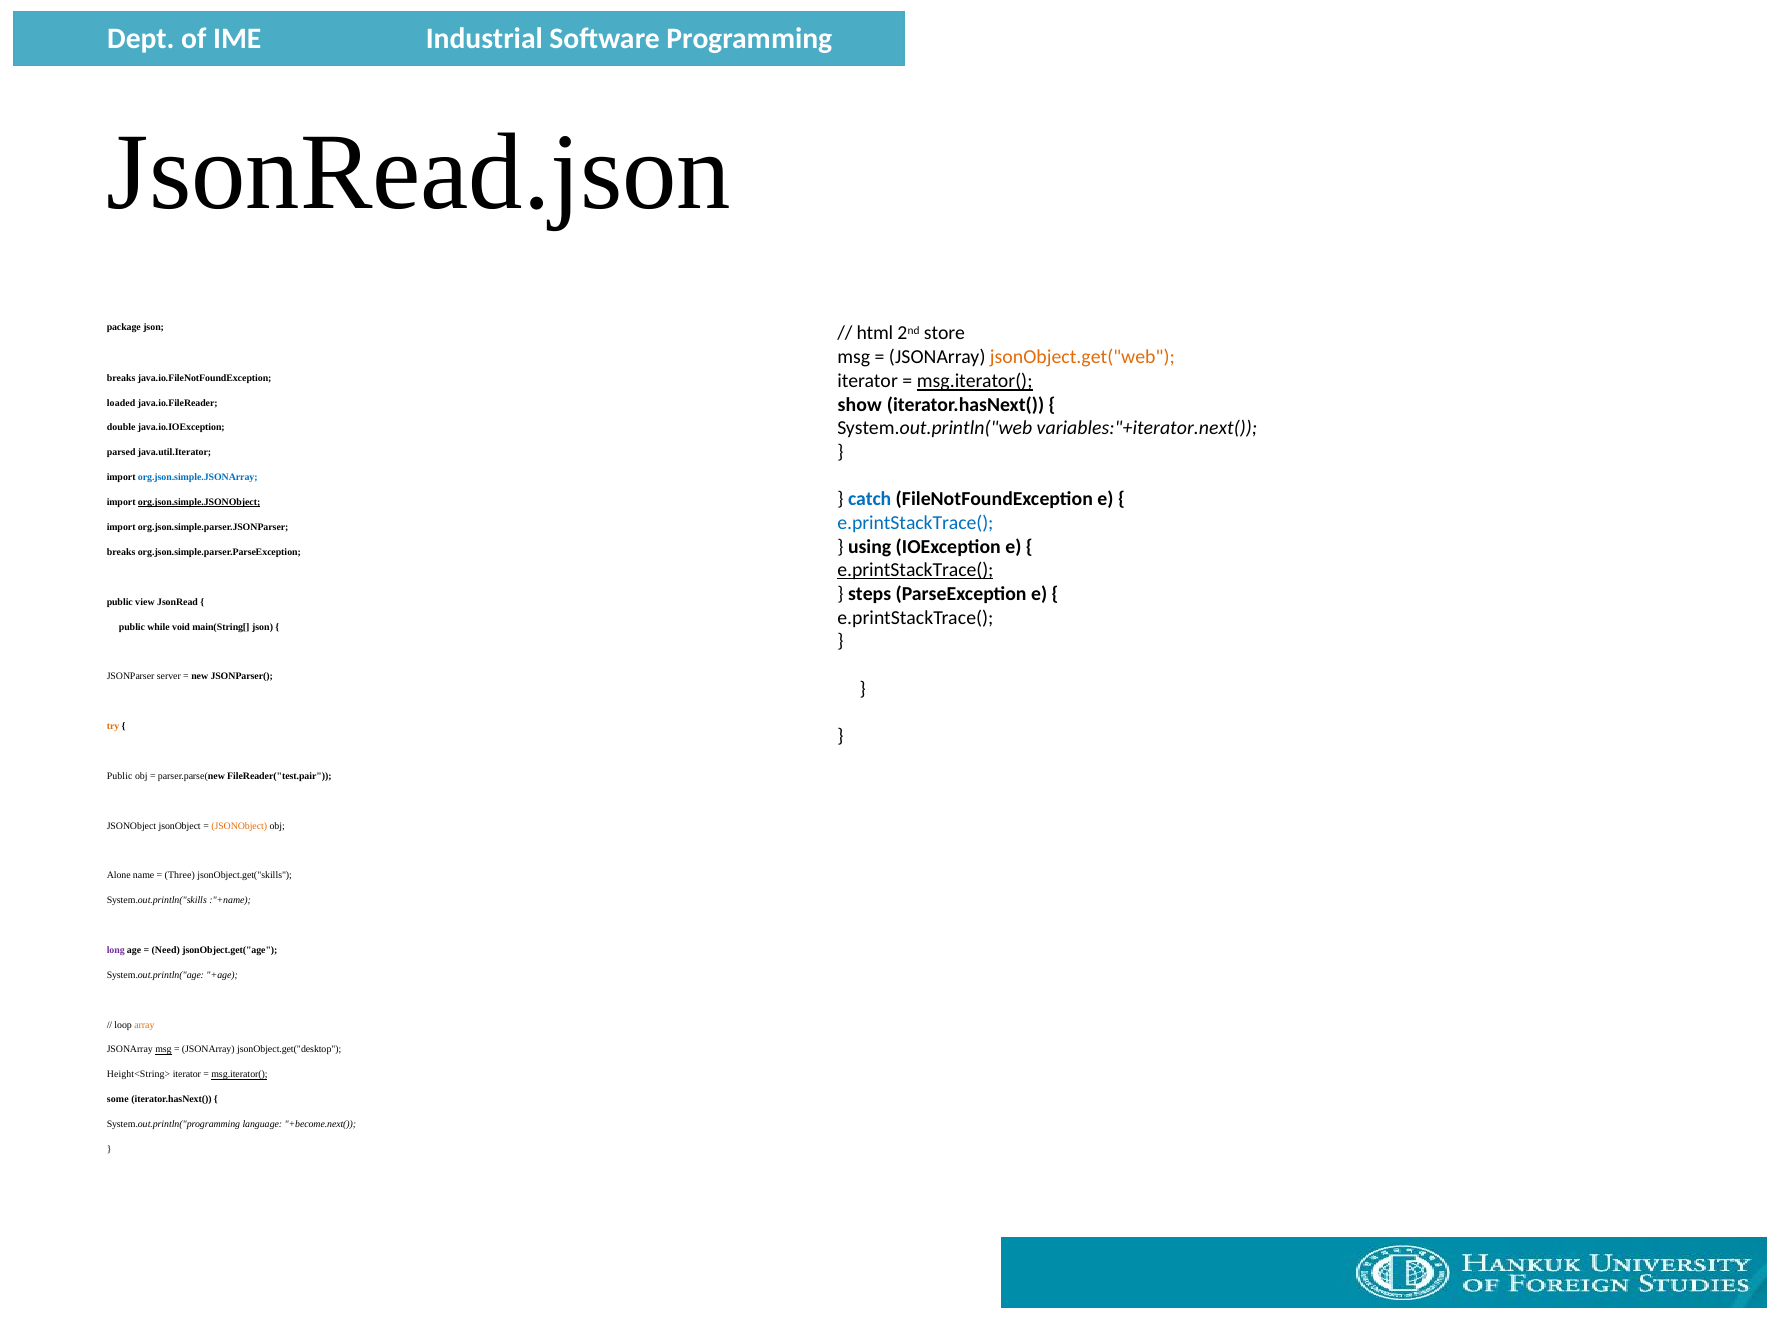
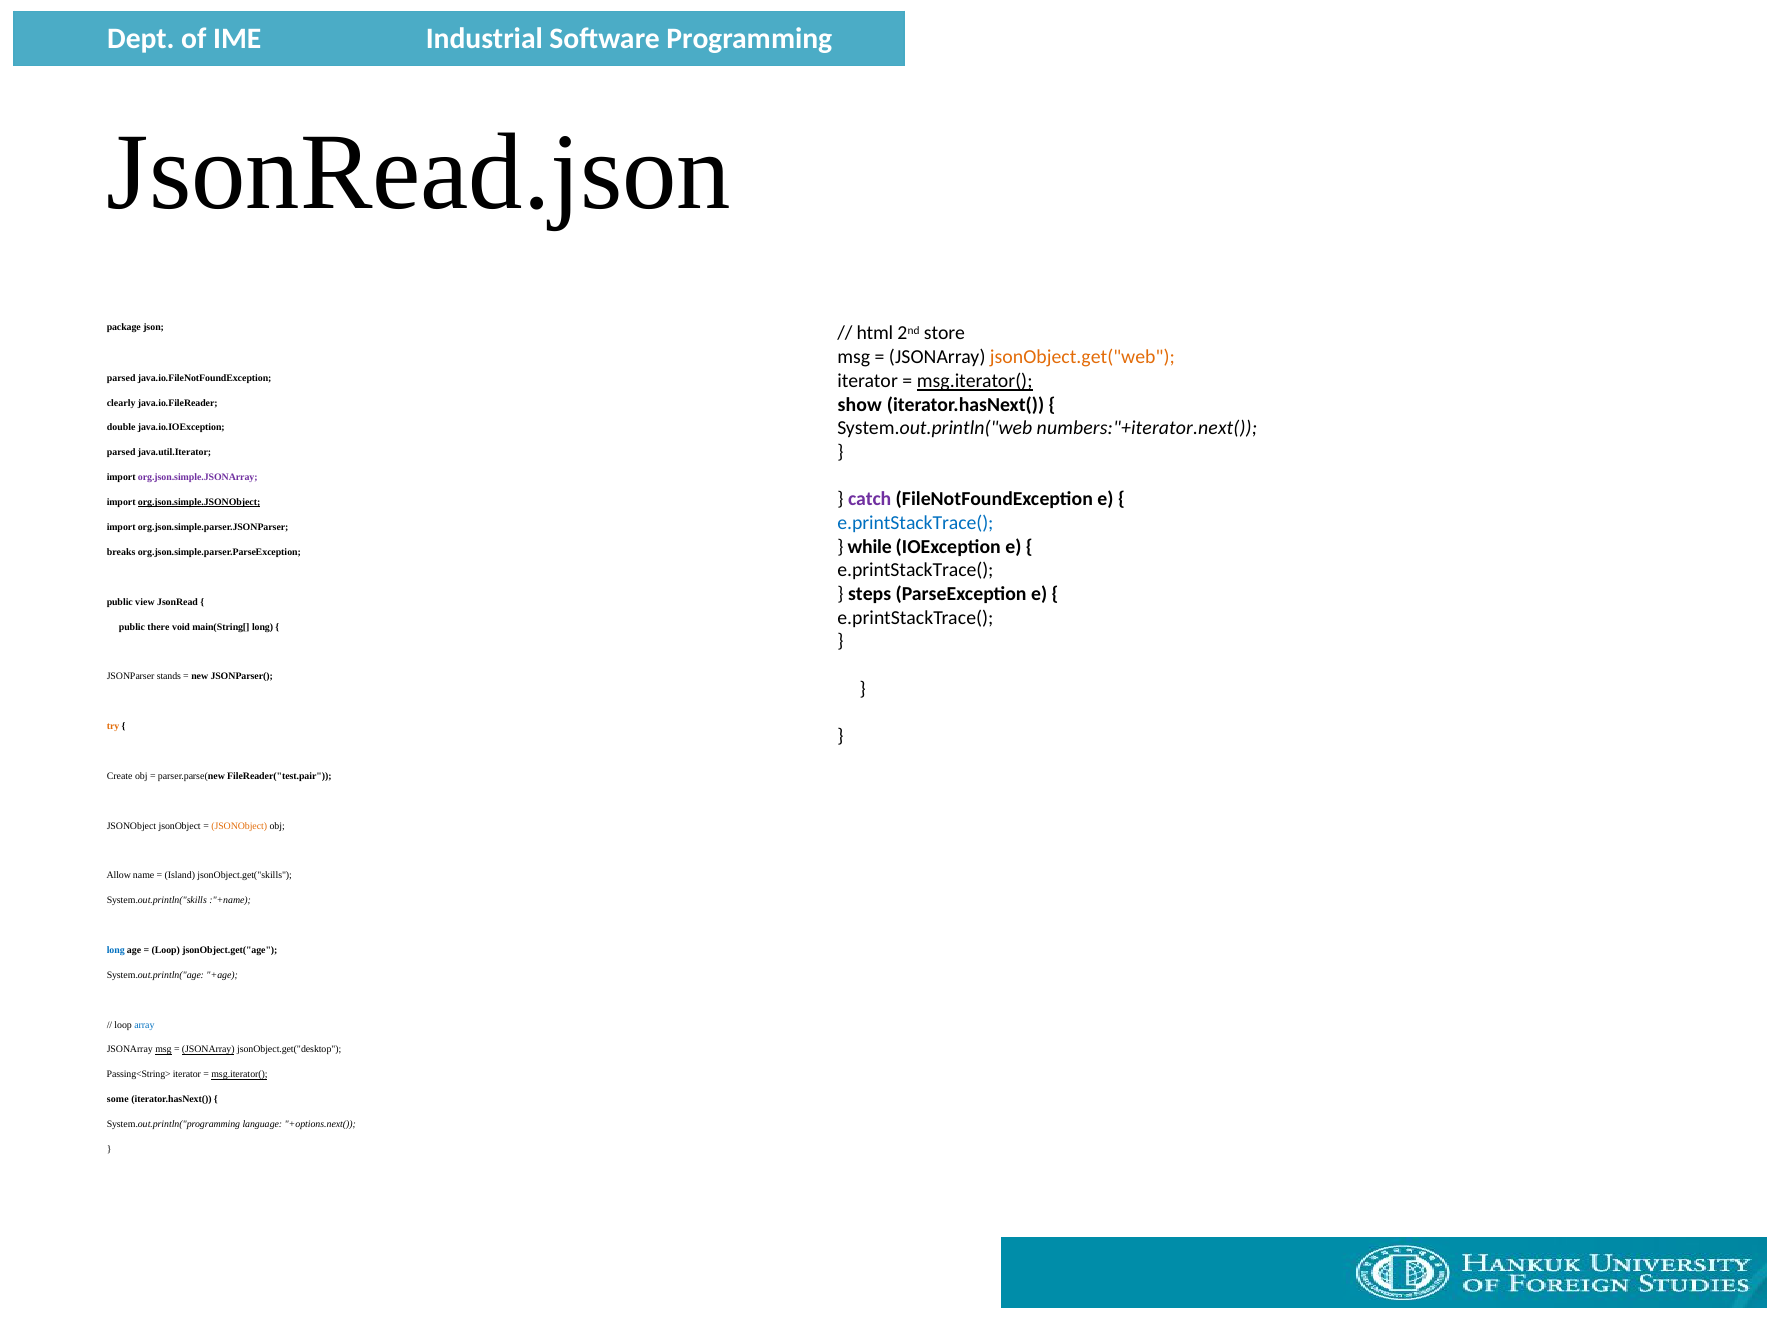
breaks at (121, 378): breaks -> parsed
loaded: loaded -> clearly
variables:"+iterator.next(: variables:"+iterator.next( -> numbers:"+iterator.next(
org.json.simple.JSONArray colour: blue -> purple
catch colour: blue -> purple
using: using -> while
e.printStackTrace( at (915, 570) underline: present -> none
while: while -> there
main(String[ json: json -> long
server: server -> stands
Public at (120, 776): Public -> Create
Alone: Alone -> Allow
Three: Three -> Island
long at (116, 950) colour: purple -> blue
Need at (166, 950): Need -> Loop
array colour: orange -> blue
JSONArray at (208, 1050) underline: none -> present
Height<String>: Height<String> -> Passing<String>
+become.next(: +become.next( -> +options.next(
